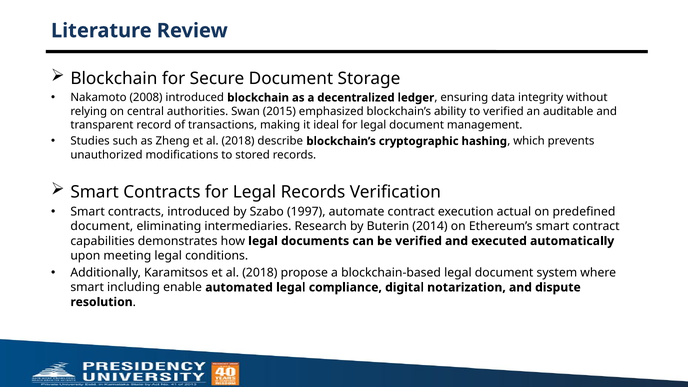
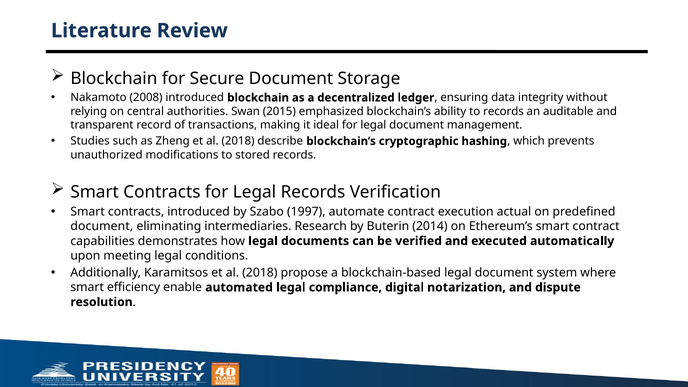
to verified: verified -> records
including: including -> efficiency
